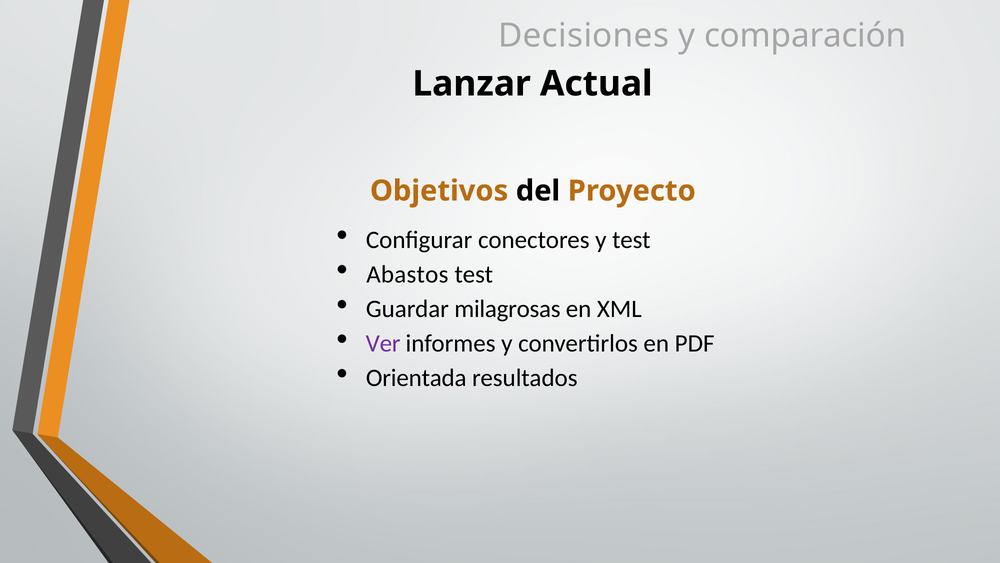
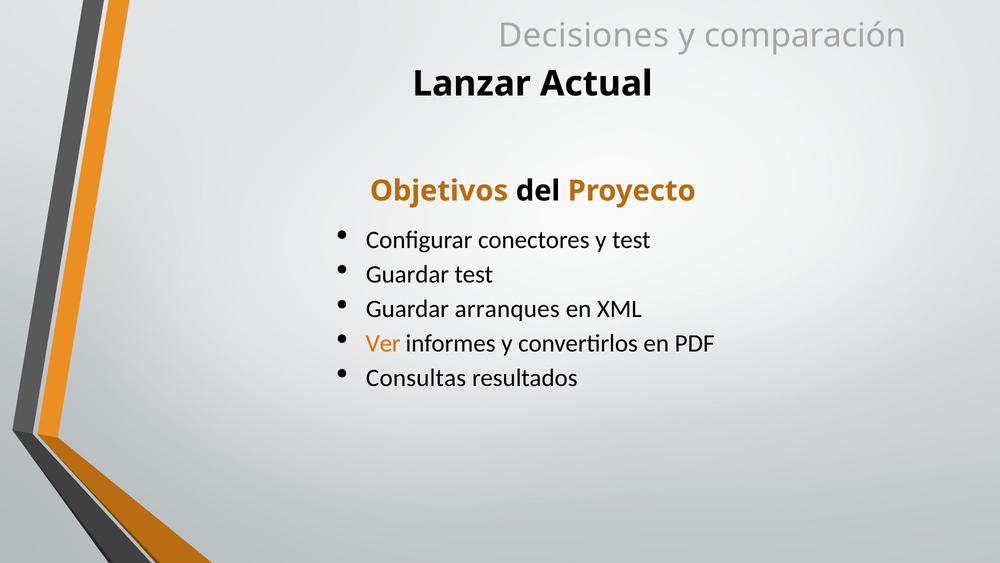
Abastos at (407, 274): Abastos -> Guardar
milagrosas: milagrosas -> arranques
Ver colour: purple -> orange
Orientada: Orientada -> Consultas
